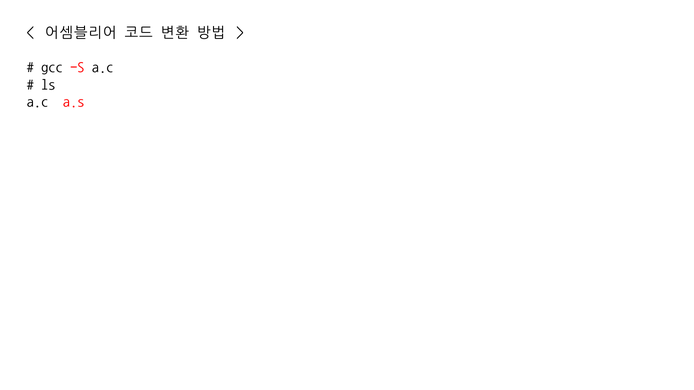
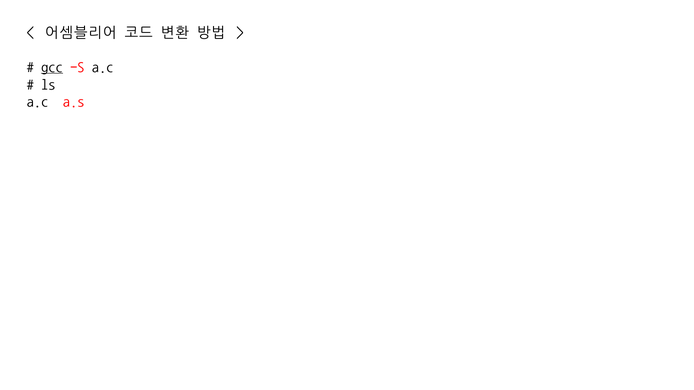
gcc underline: none -> present
